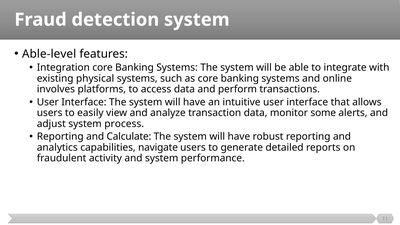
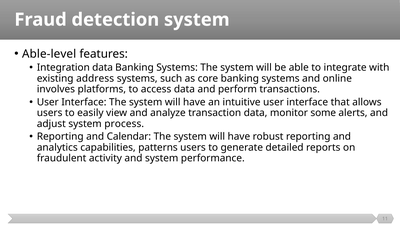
Integration core: core -> data
physical: physical -> address
Calculate: Calculate -> Calendar
navigate: navigate -> patterns
